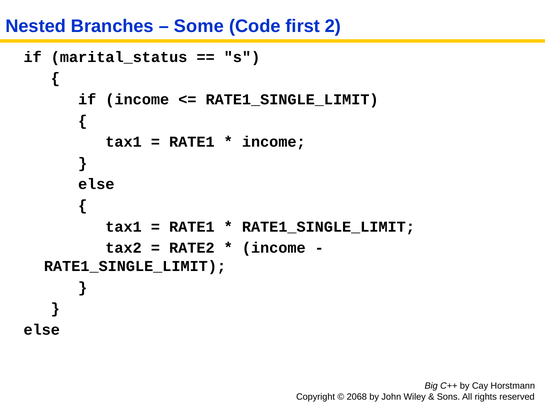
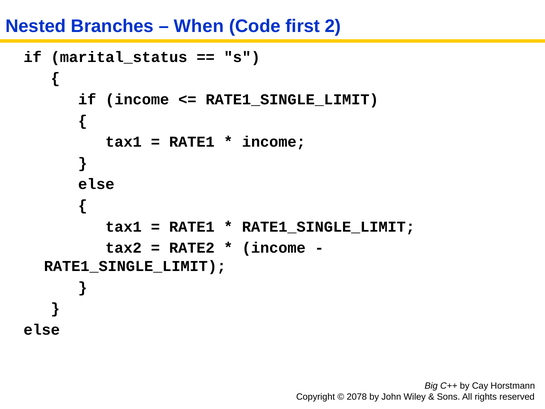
Some: Some -> When
2068: 2068 -> 2078
